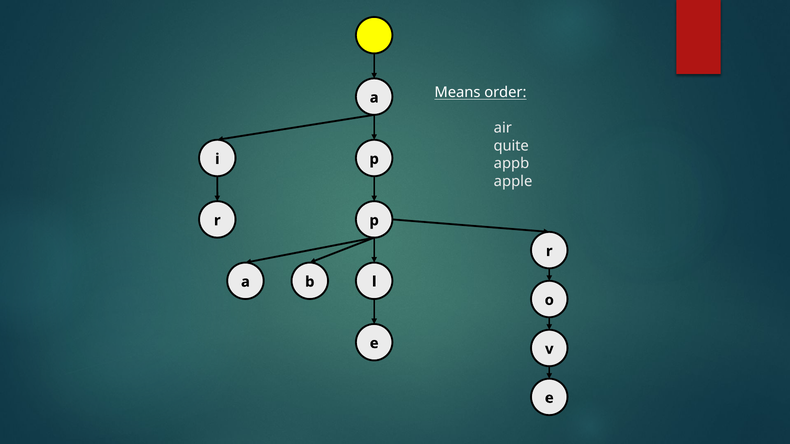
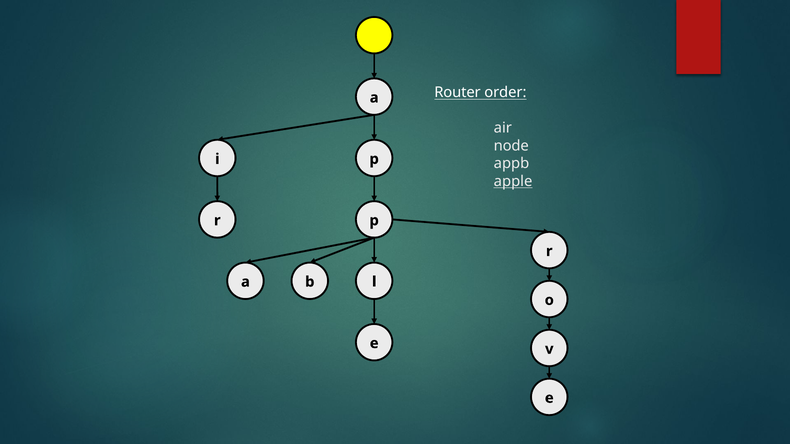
Means: Means -> Router
quite: quite -> node
apple underline: none -> present
